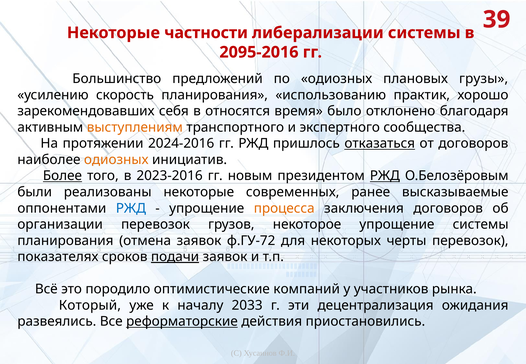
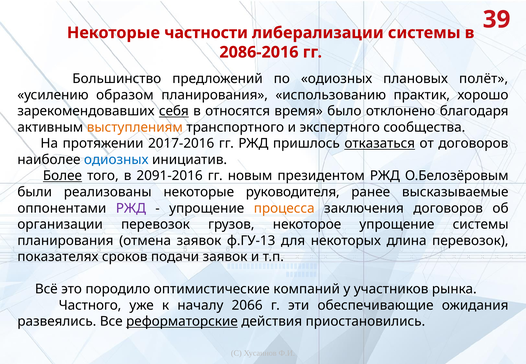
2095-2016: 2095-2016 -> 2086-2016
грузы: грузы -> полёт
скорость: скорость -> образом
себя underline: none -> present
2024-2016: 2024-2016 -> 2017-2016
одиозных at (116, 160) colour: orange -> blue
2023-2016: 2023-2016 -> 2091-2016
РЖД at (385, 176) underline: present -> none
современных: современных -> руководителя
РЖД at (131, 208) colour: blue -> purple
ф.ГУ-72: ф.ГУ-72 -> ф.ГУ-13
черты: черты -> длина
подачи underline: present -> none
Который: Который -> Частного
2033: 2033 -> 2066
децентрализация: децентрализация -> обеспечивающие
